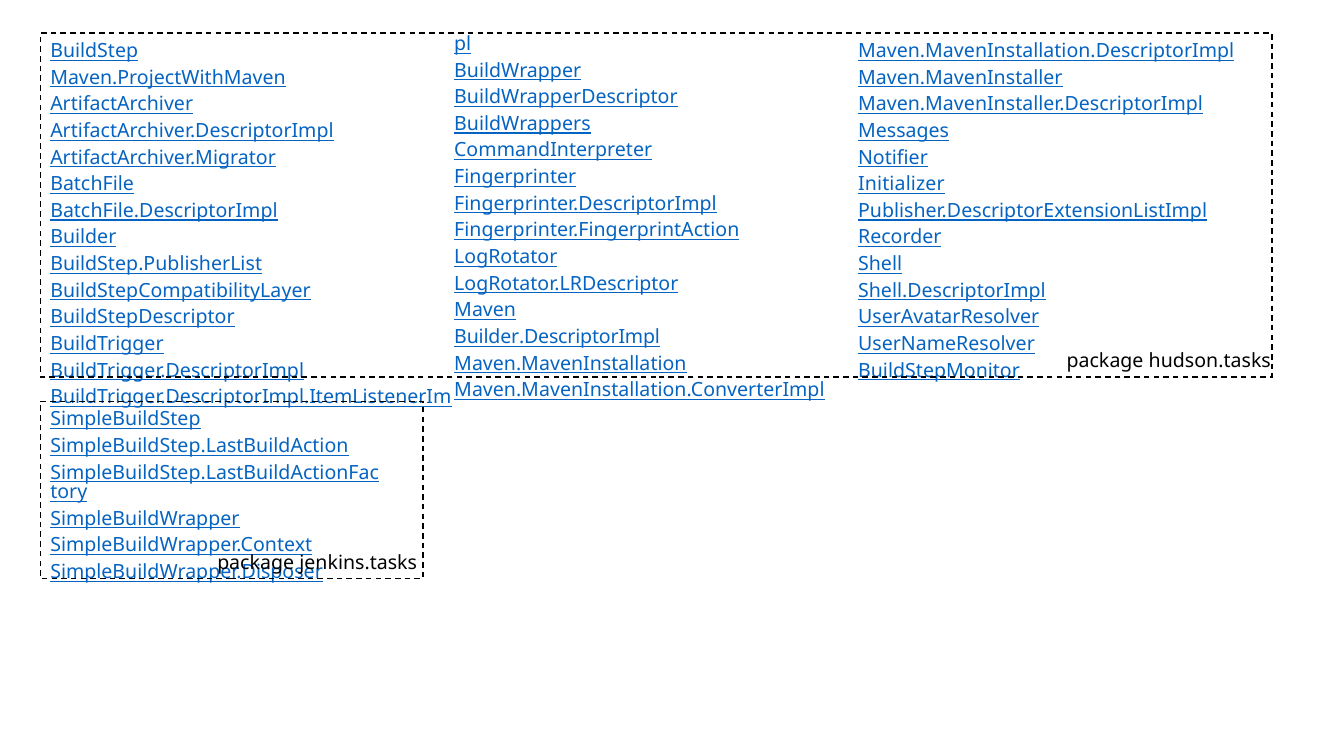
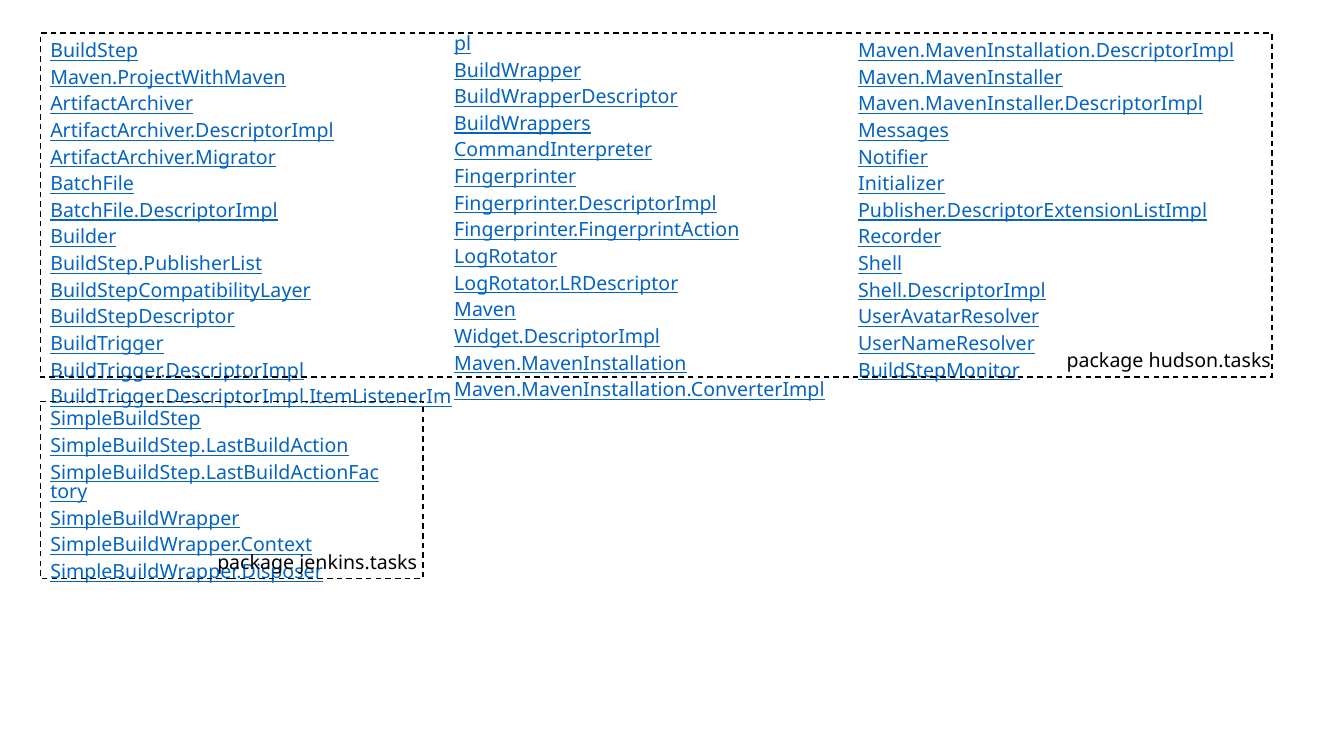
Builder.DescriptorImpl: Builder.DescriptorImpl -> Widget.DescriptorImpl
